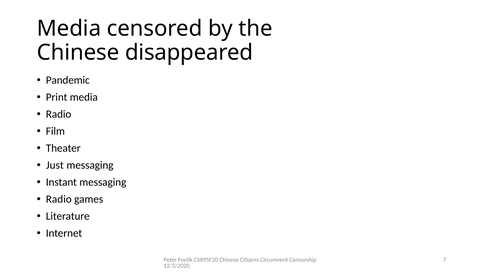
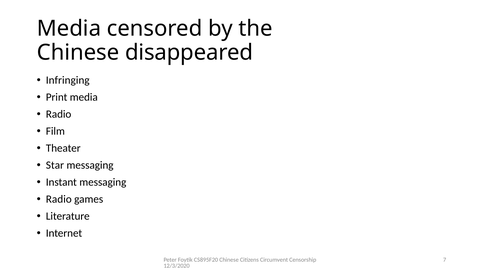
Pandemic: Pandemic -> Infringing
Just: Just -> Star
